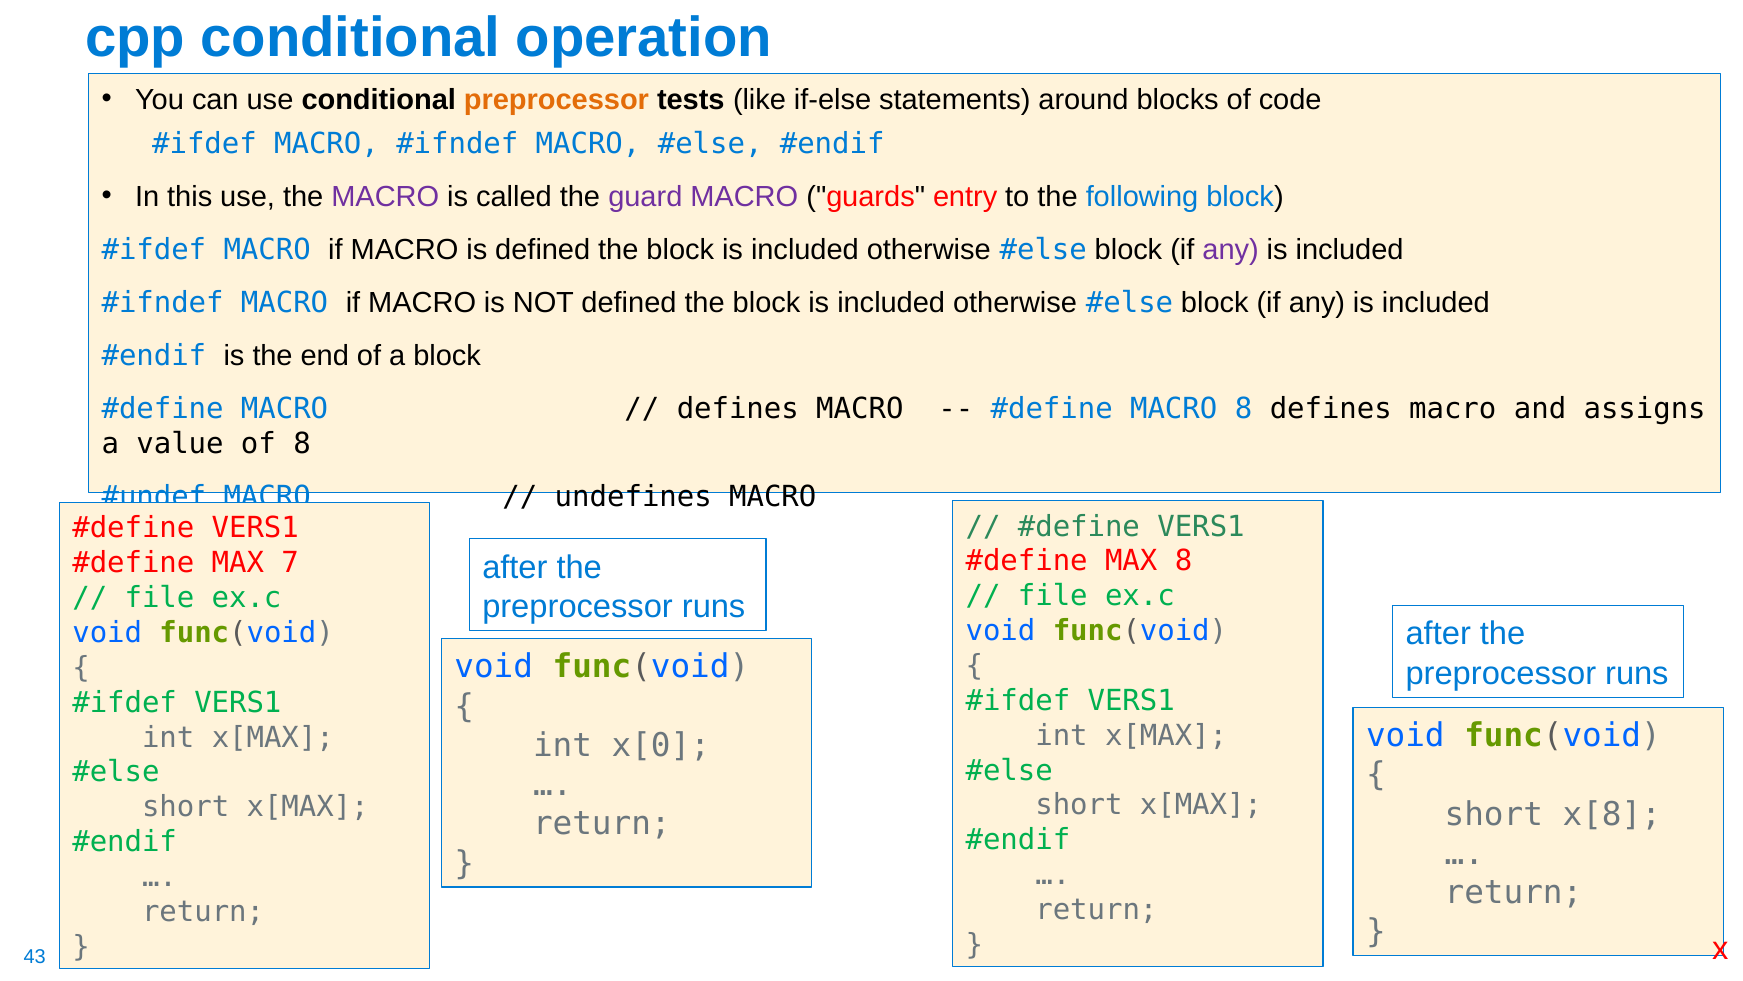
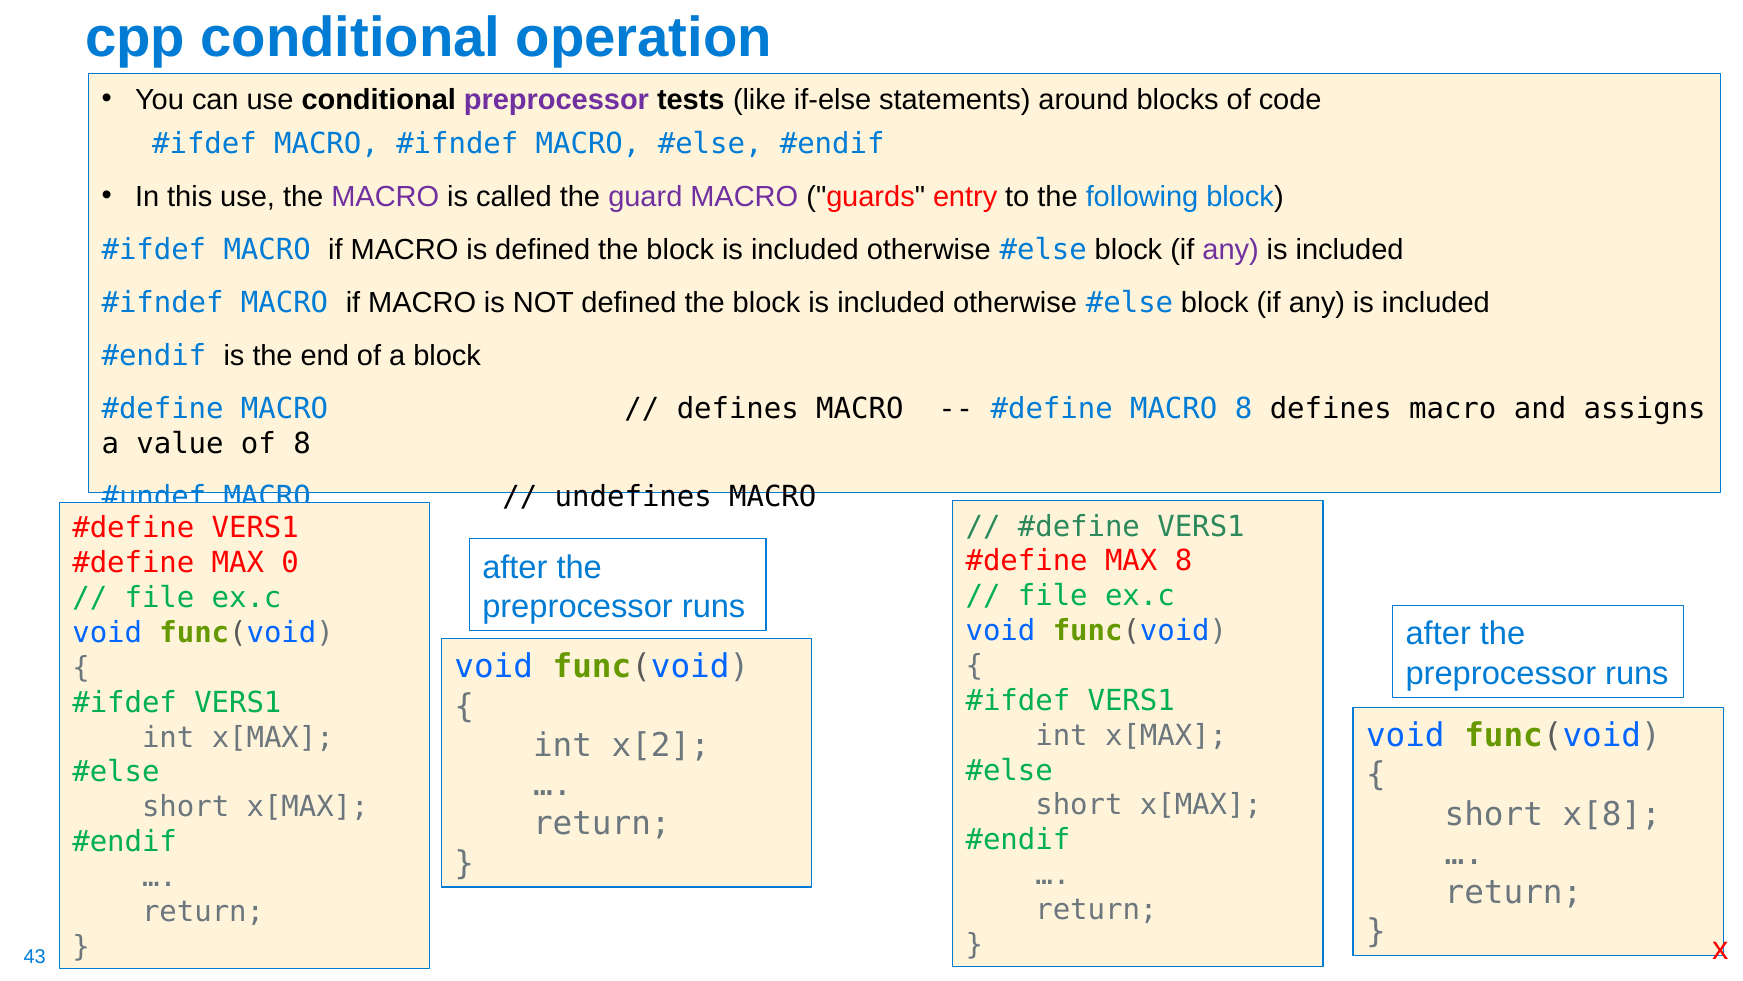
preprocessor at (556, 100) colour: orange -> purple
7: 7 -> 0
x[0: x[0 -> x[2
